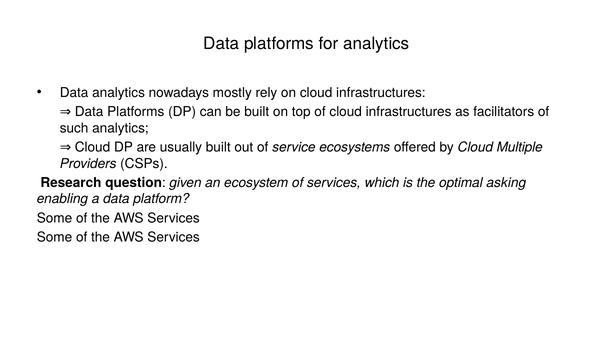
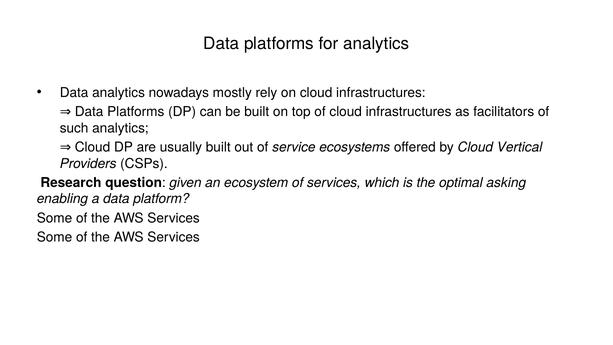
Multiple: Multiple -> Vertical
